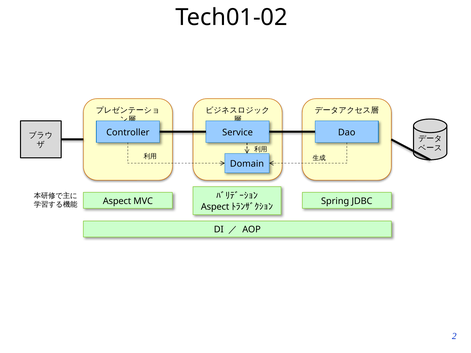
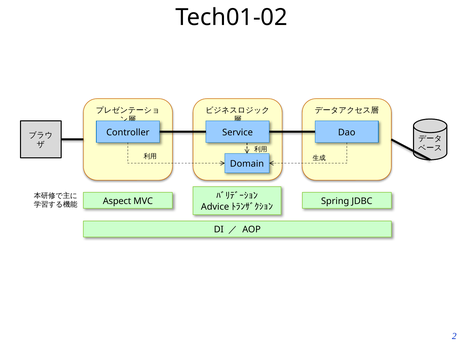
Aspect at (215, 207): Aspect -> Advice
